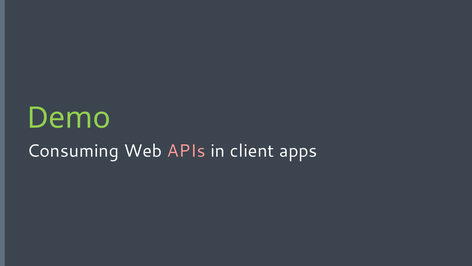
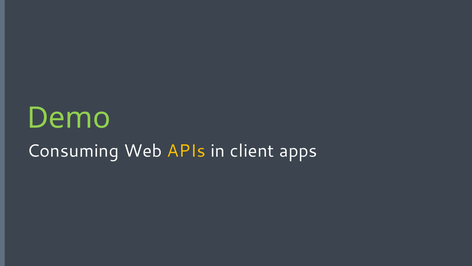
APIs colour: pink -> yellow
